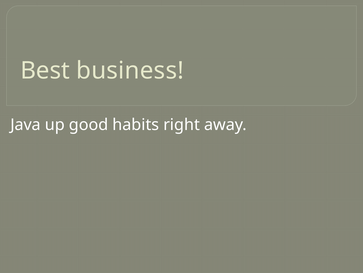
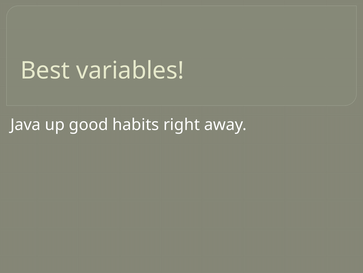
business: business -> variables
